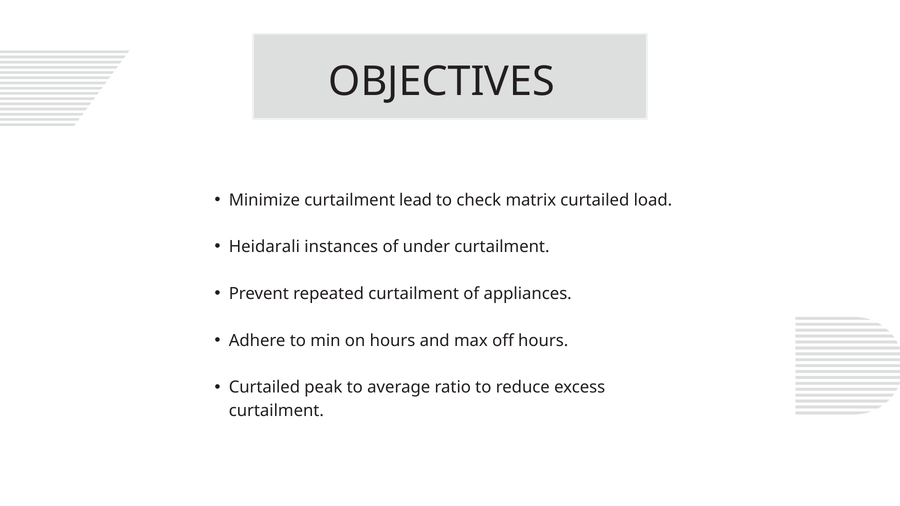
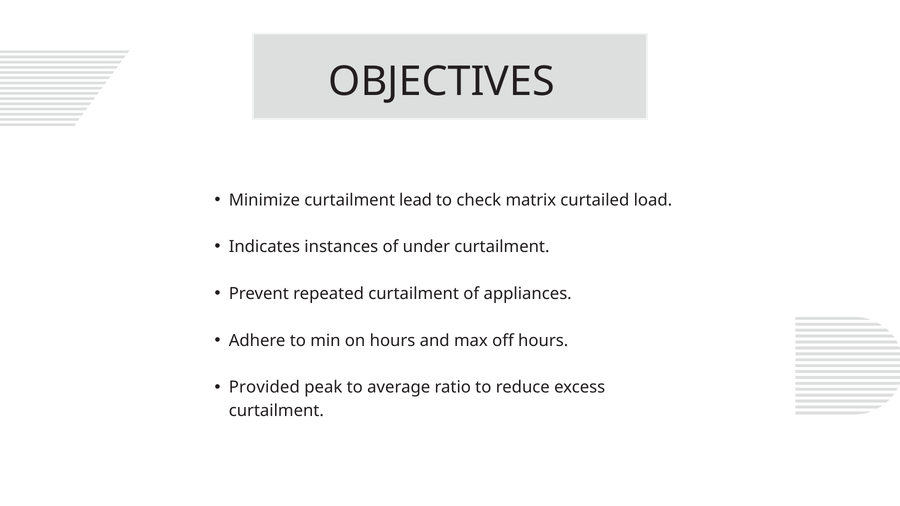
Heidarali: Heidarali -> Indicates
Curtailed at (264, 388): Curtailed -> Provided
